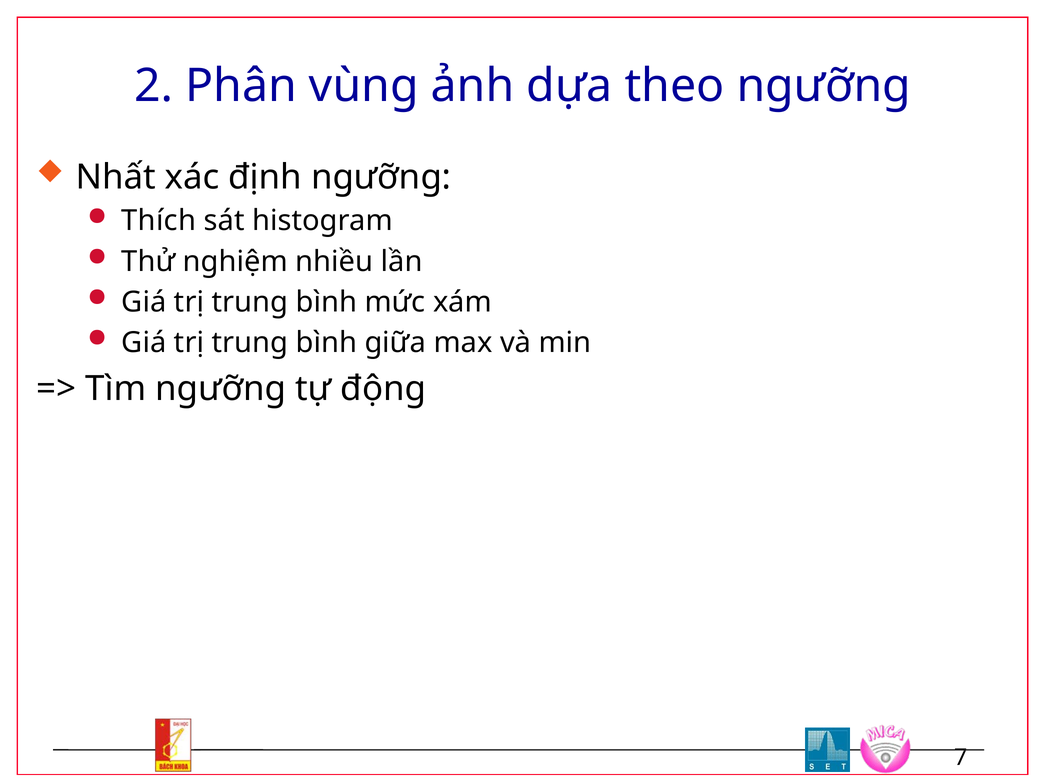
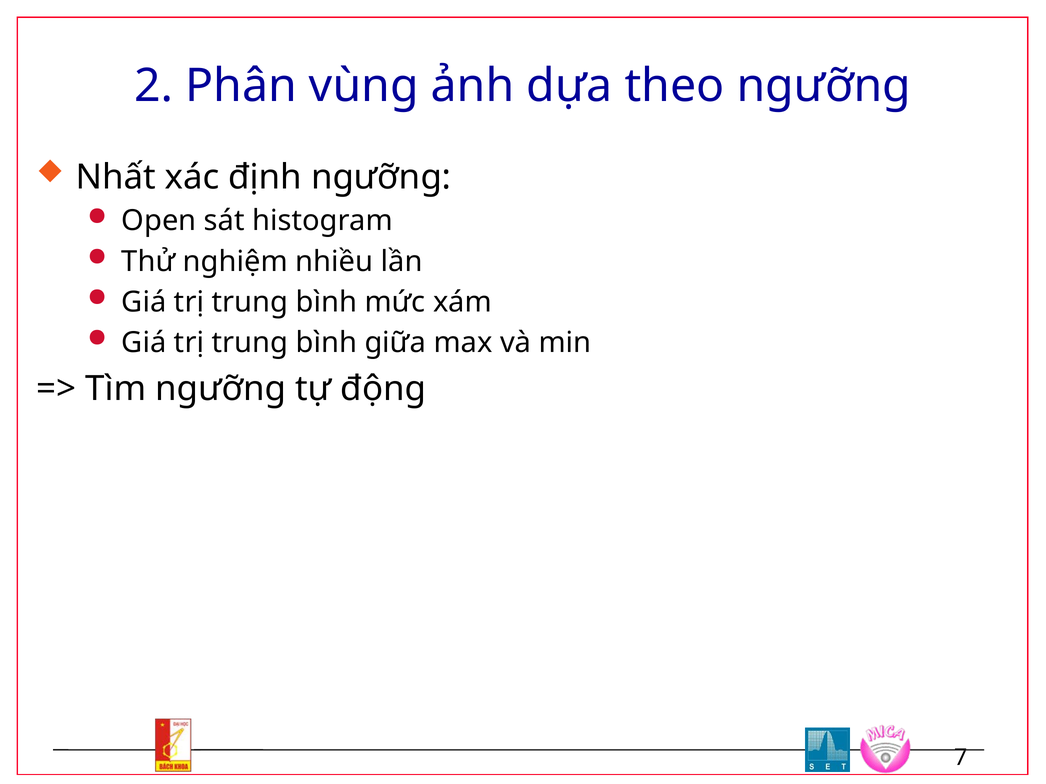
Thích: Thích -> Open
